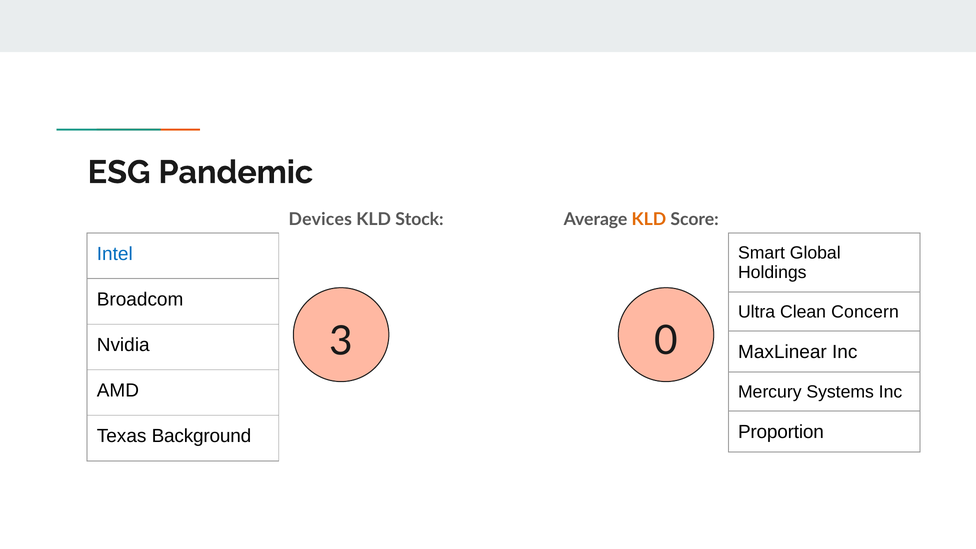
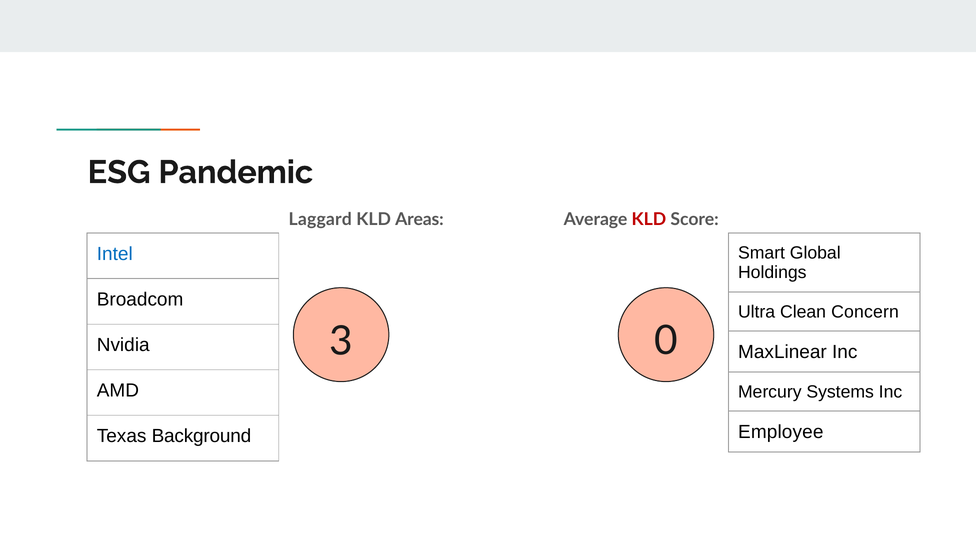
Devices: Devices -> Laggard
Stock: Stock -> Areas
KLD at (649, 219) colour: orange -> red
Proportion: Proportion -> Employee
